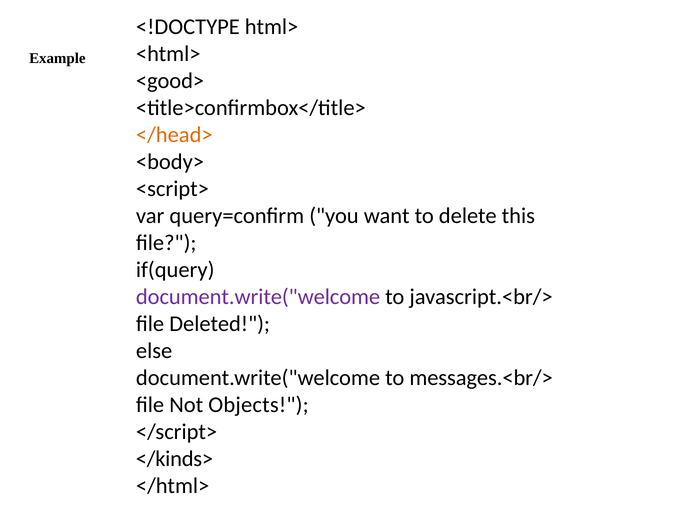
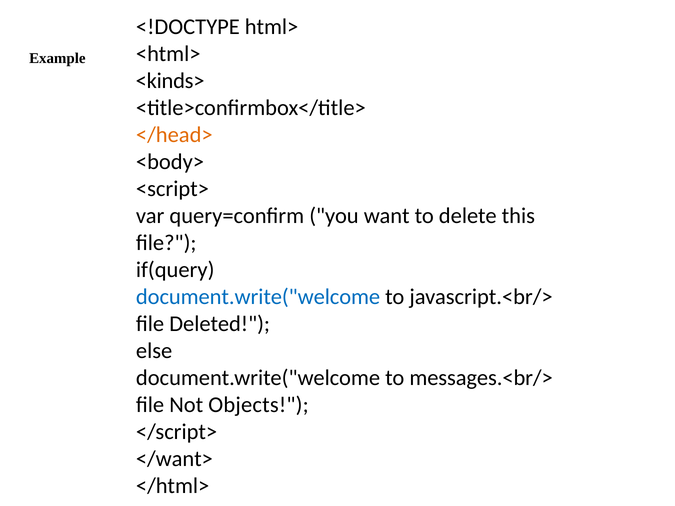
<good>: <good> -> <kinds>
document.write("welcome at (258, 297) colour: purple -> blue
</kinds>: </kinds> -> </want>
